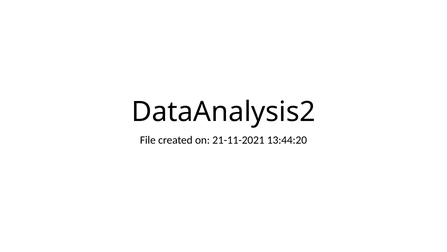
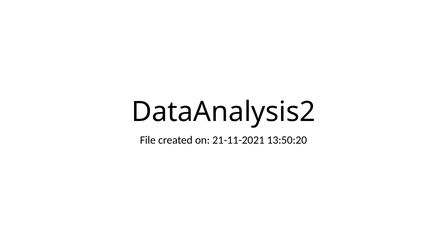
13:44:20: 13:44:20 -> 13:50:20
